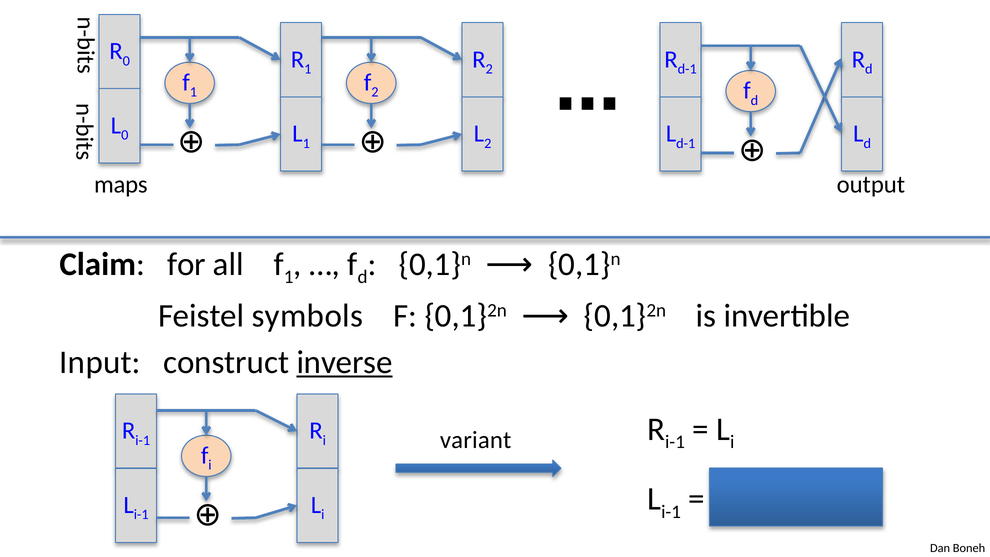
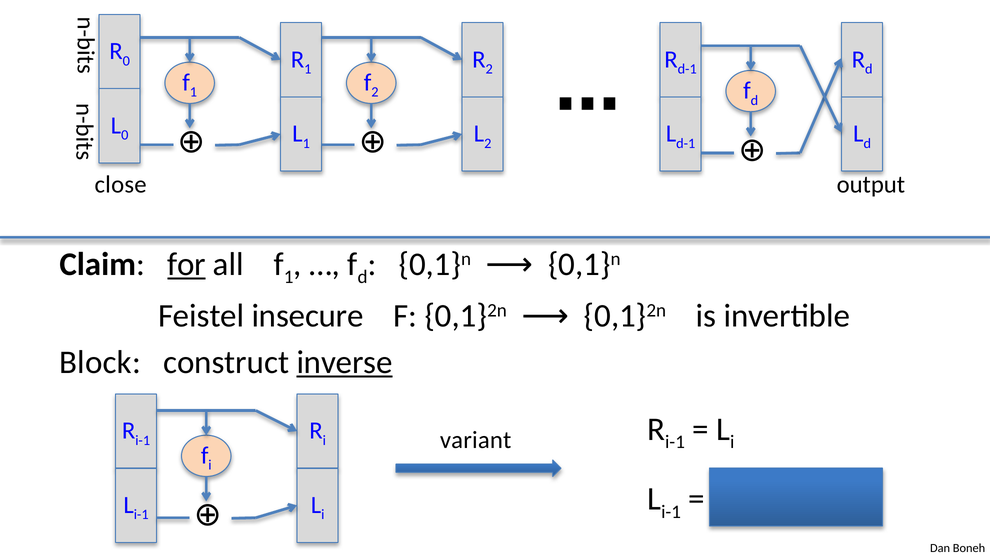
maps: maps -> close
for underline: none -> present
symbols: symbols -> insecure
Input: Input -> Block
